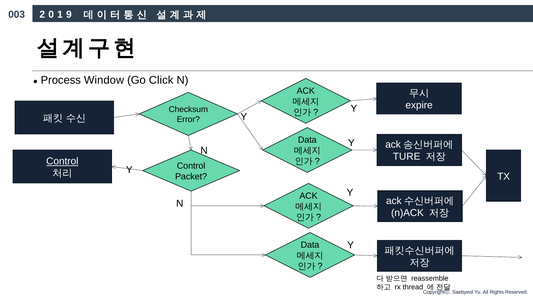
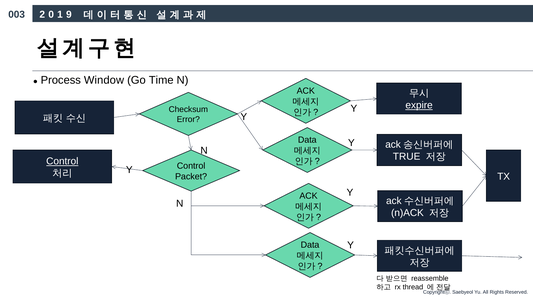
Click: Click -> Time
expire underline: none -> present
TURE: TURE -> TRUE
